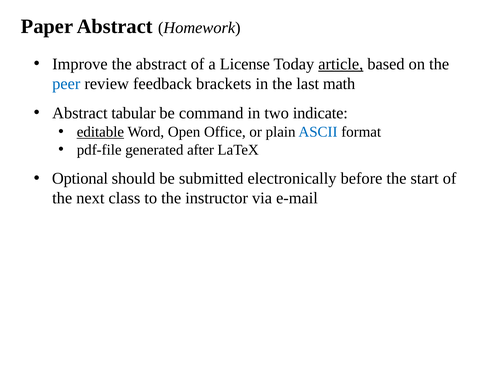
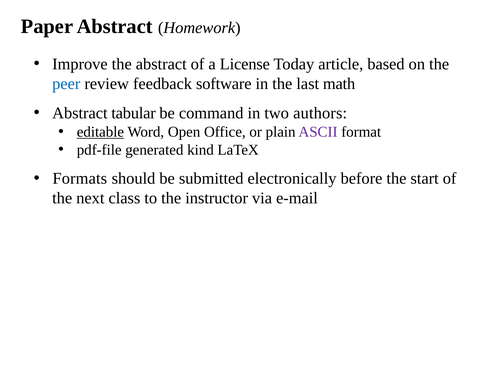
article underline: present -> none
brackets: brackets -> software
indicate: indicate -> authors
ASCII colour: blue -> purple
after: after -> kind
Optional: Optional -> Formats
